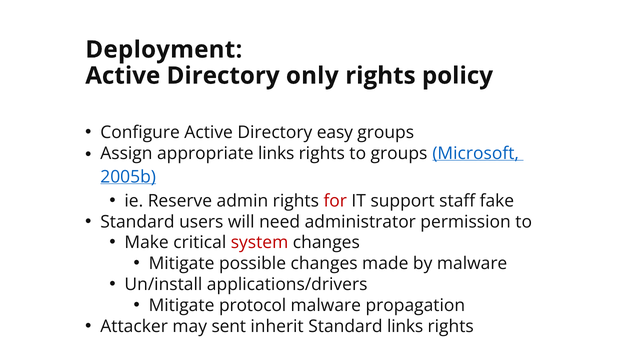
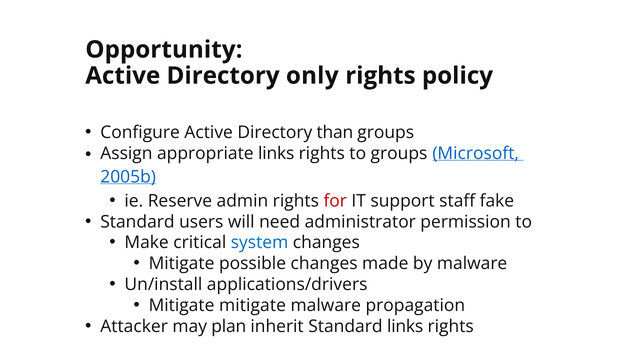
Deployment: Deployment -> Opportunity
easy: easy -> than
system colour: red -> blue
Mitigate protocol: protocol -> mitigate
sent: sent -> plan
